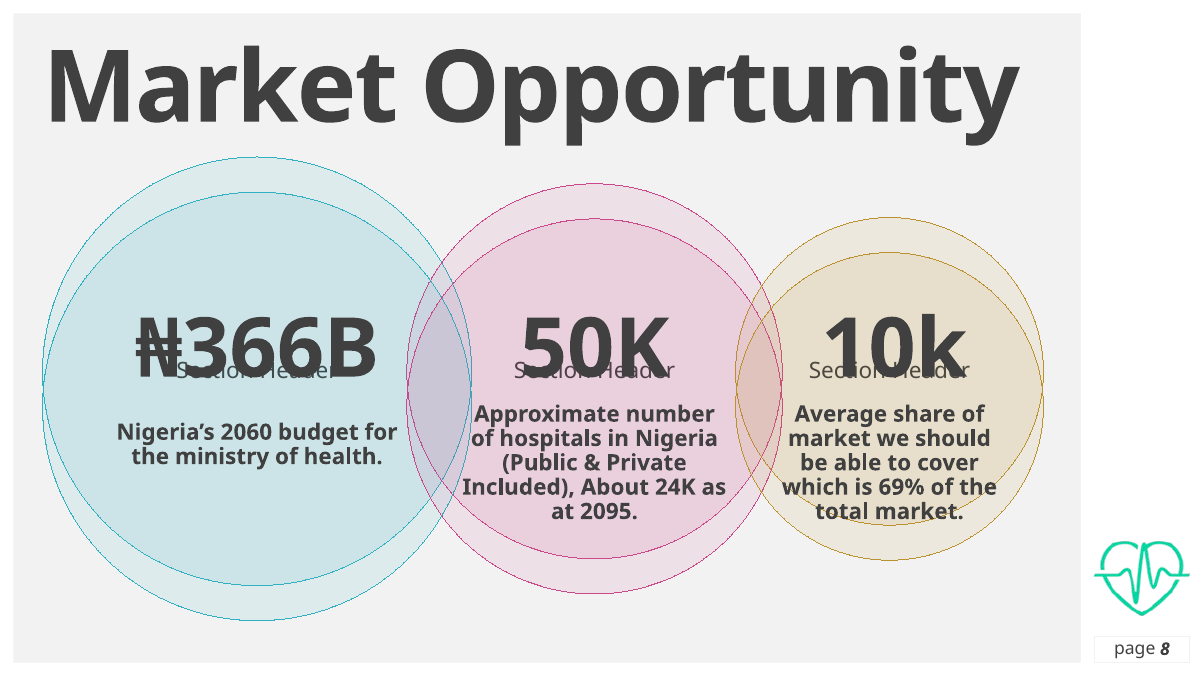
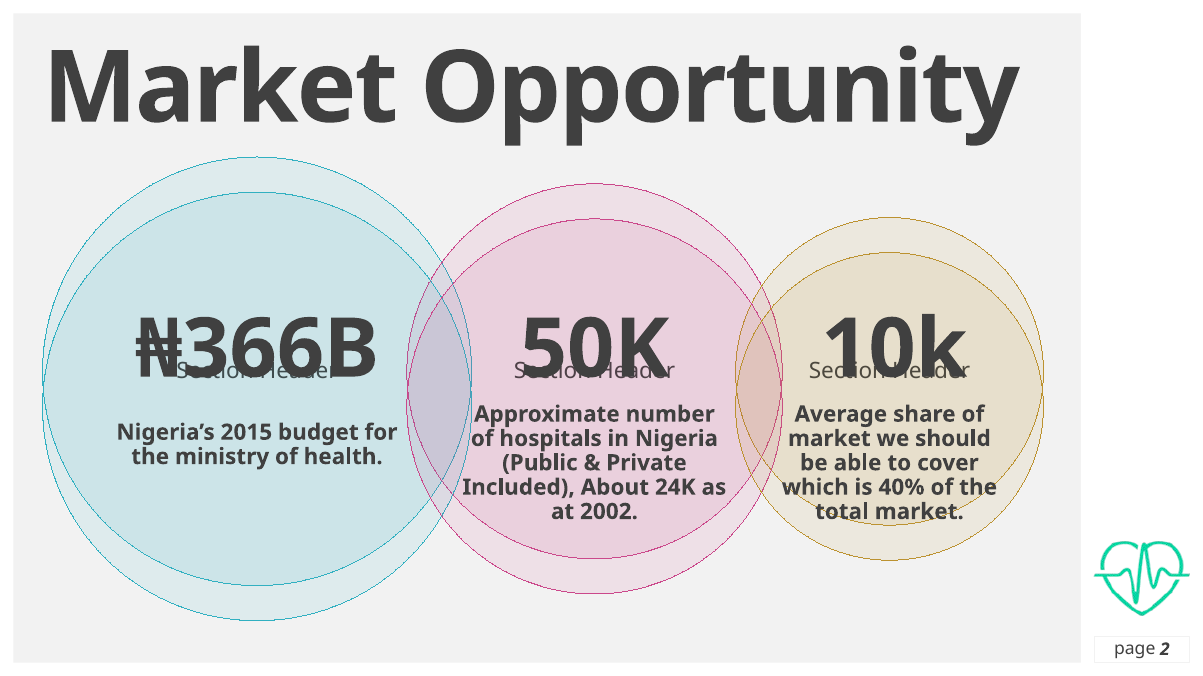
2060: 2060 -> 2015
69%: 69% -> 40%
2095: 2095 -> 2002
8: 8 -> 2
